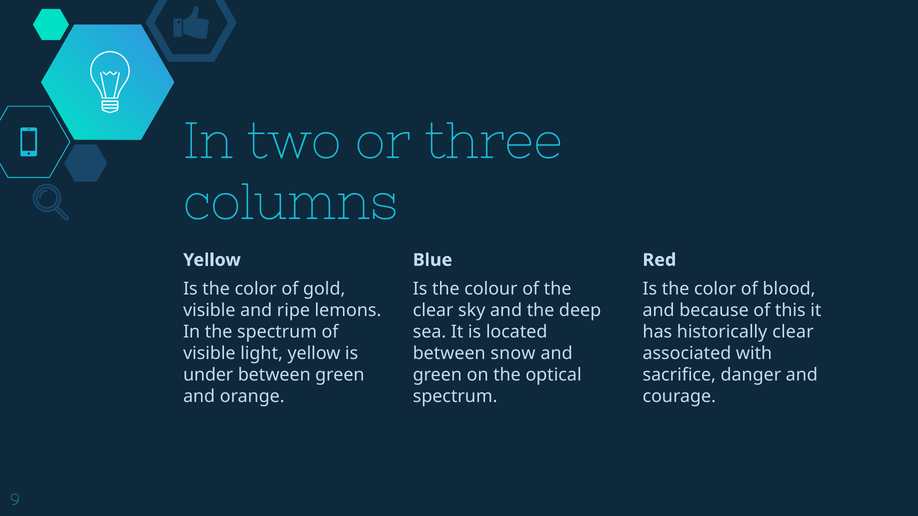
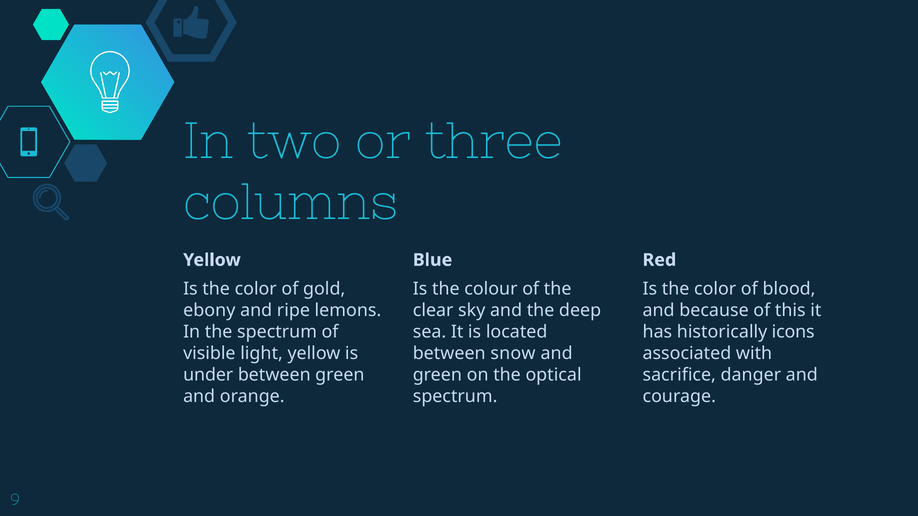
visible at (209, 311): visible -> ebony
historically clear: clear -> icons
